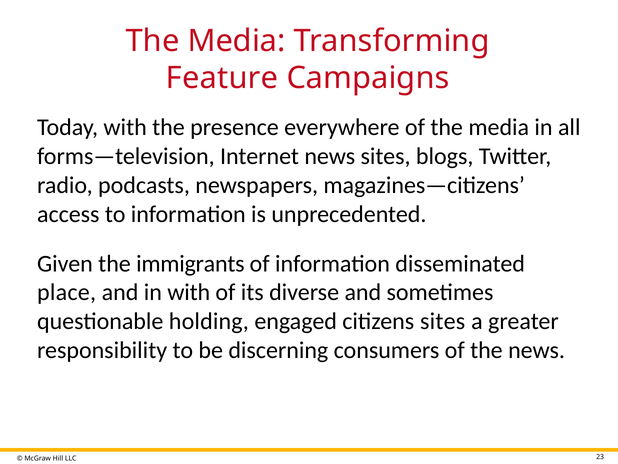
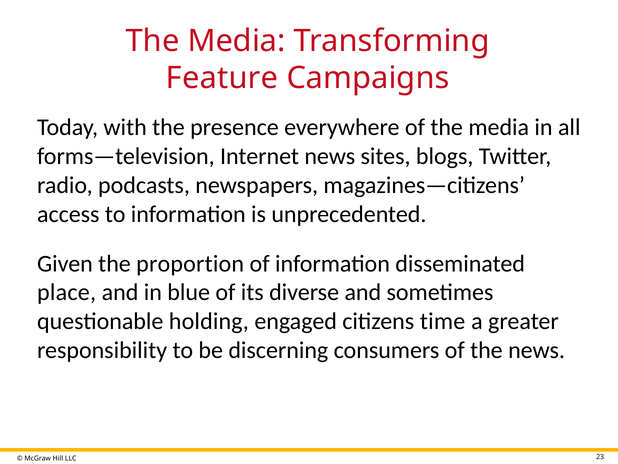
immigrants: immigrants -> proportion
in with: with -> blue
citizens sites: sites -> time
